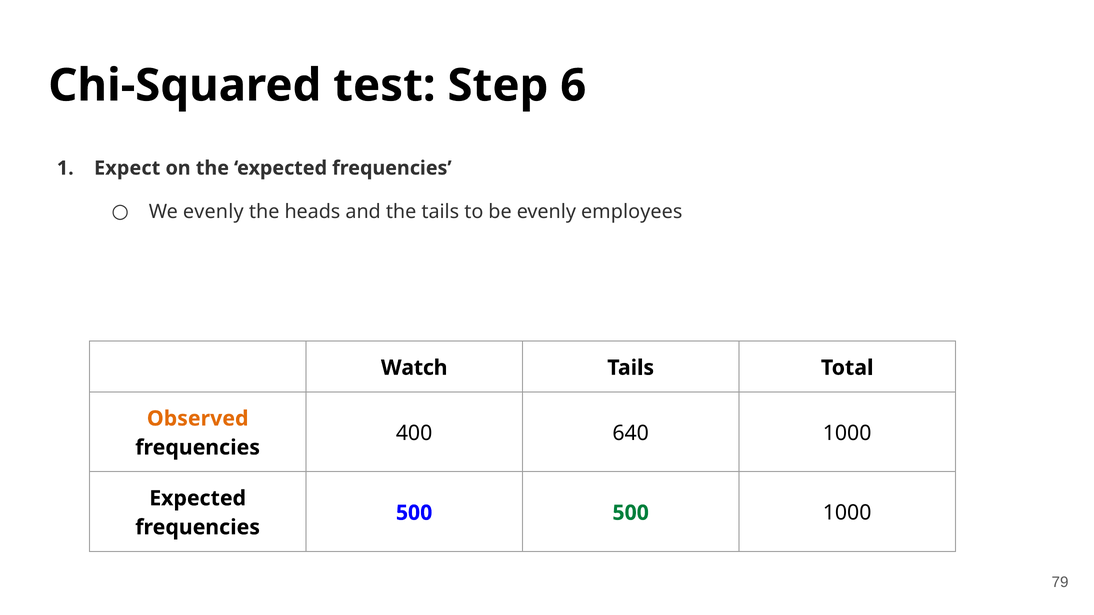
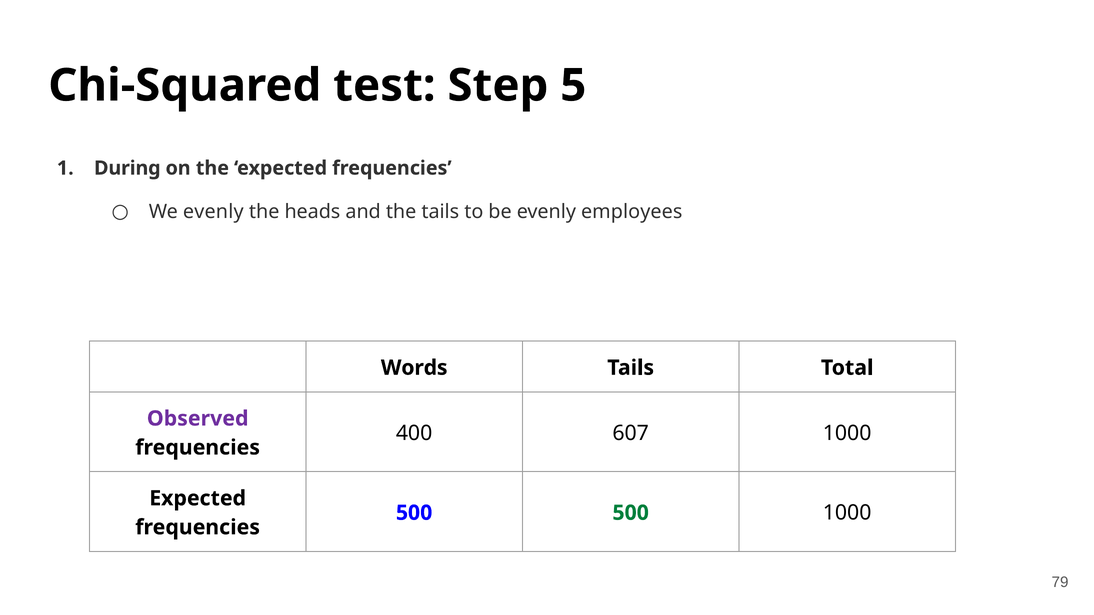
6: 6 -> 5
Expect: Expect -> During
Watch: Watch -> Words
Observed colour: orange -> purple
640: 640 -> 607
